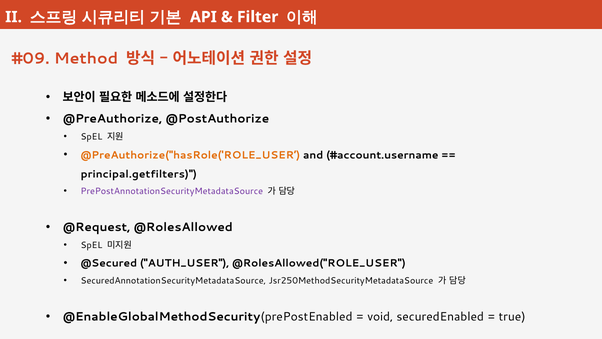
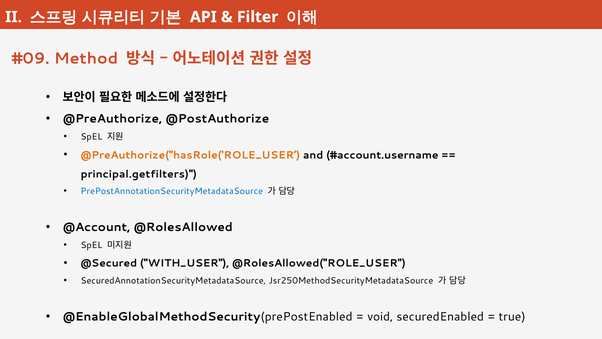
PrePostAnnotationSecurityMetadataSource colour: purple -> blue
@Request: @Request -> @Account
AUTH_USER: AUTH_USER -> WITH_USER
